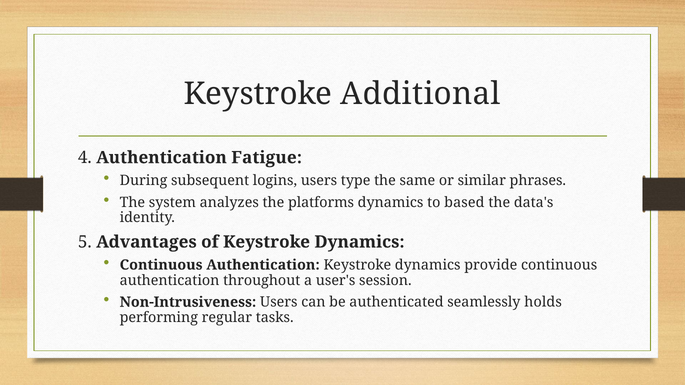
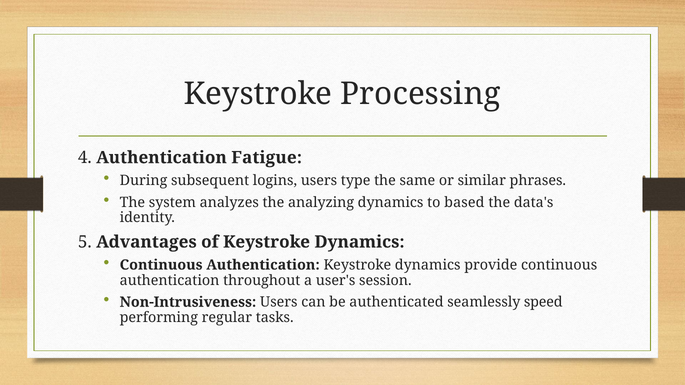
Additional: Additional -> Processing
platforms: platforms -> analyzing
holds: holds -> speed
